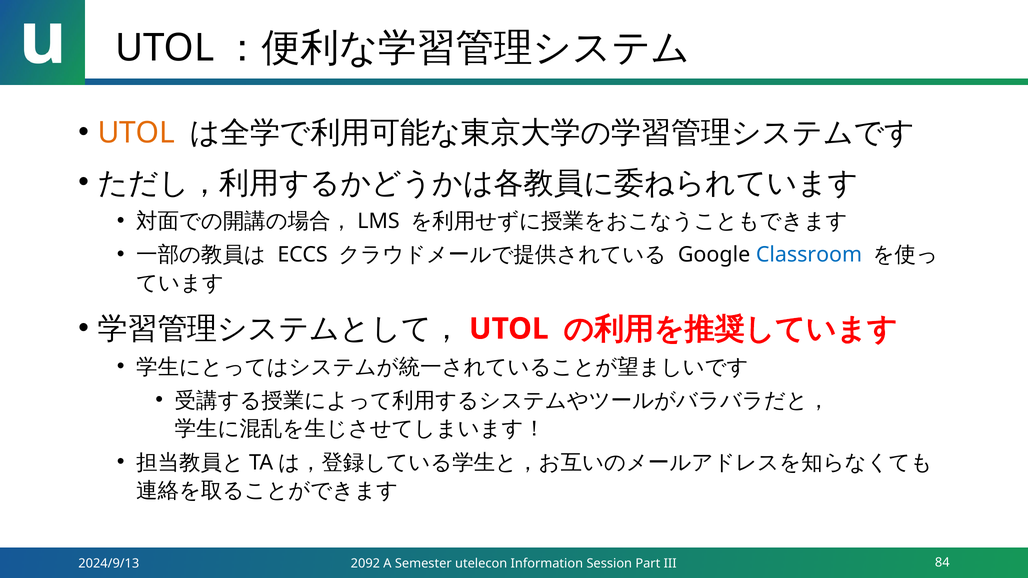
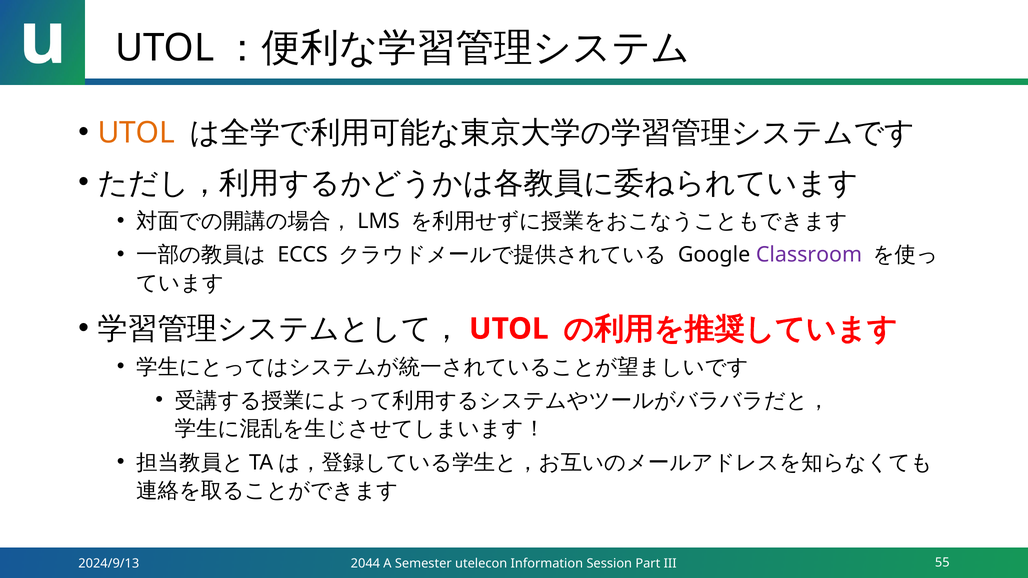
Classroom colour: blue -> purple
2092: 2092 -> 2044
84: 84 -> 55
